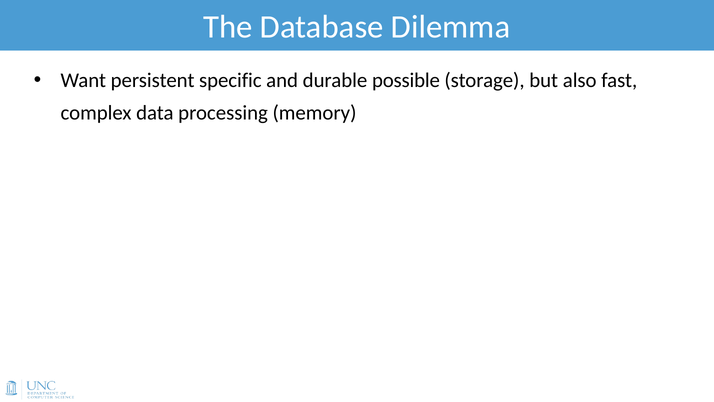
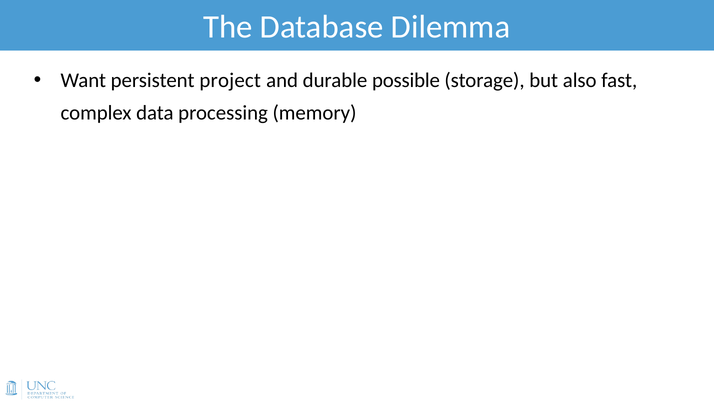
specific: specific -> project
